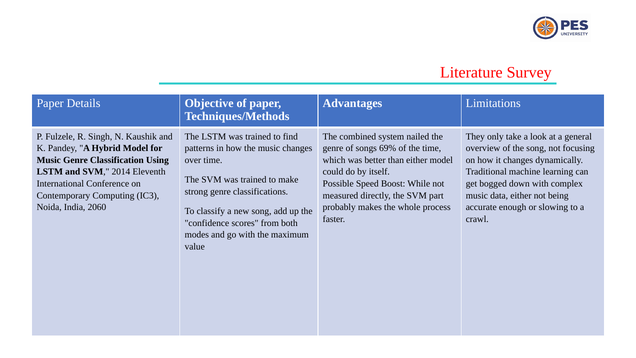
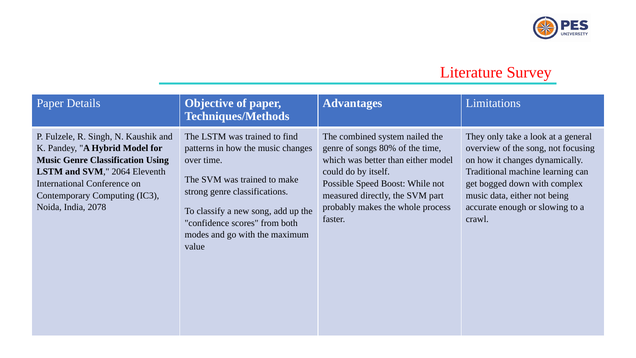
69%: 69% -> 80%
2014: 2014 -> 2064
2060: 2060 -> 2078
